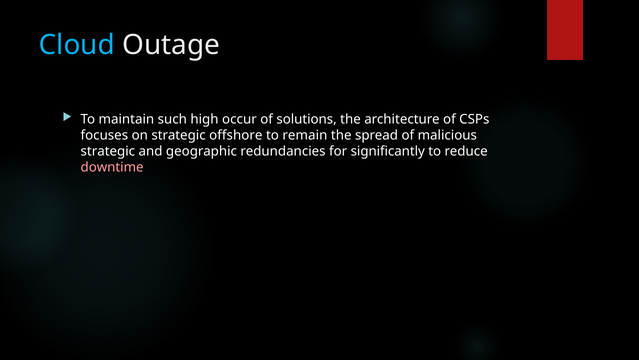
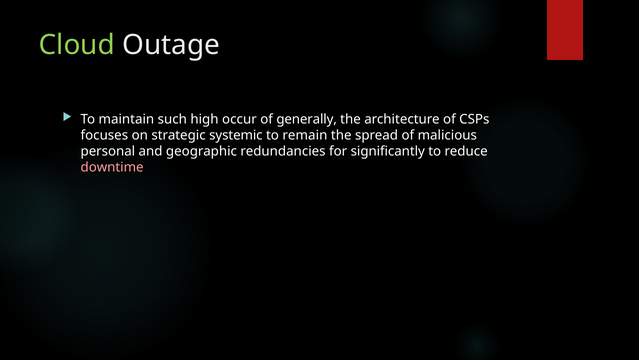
Cloud colour: light blue -> light green
solutions: solutions -> generally
offshore: offshore -> systemic
strategic at (108, 151): strategic -> personal
